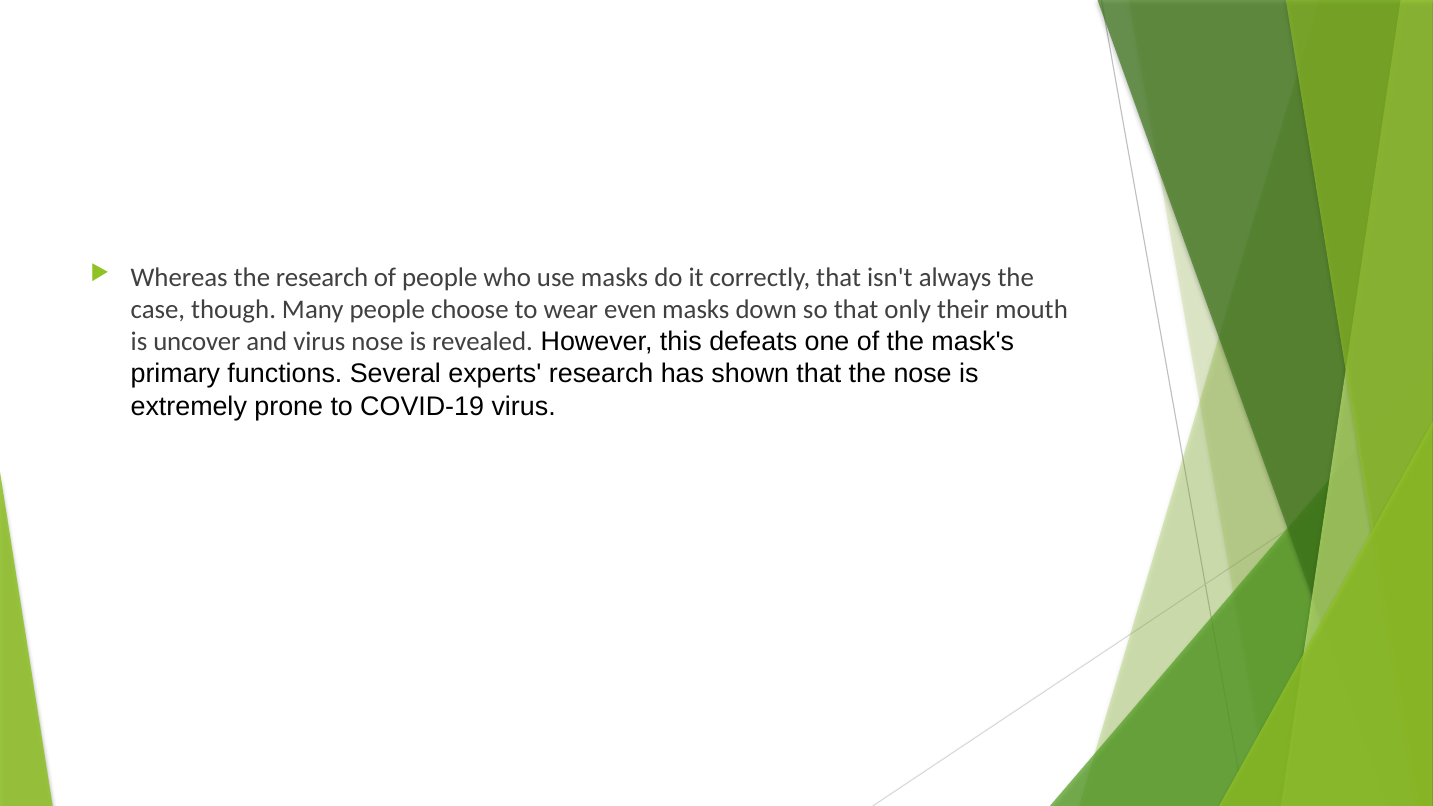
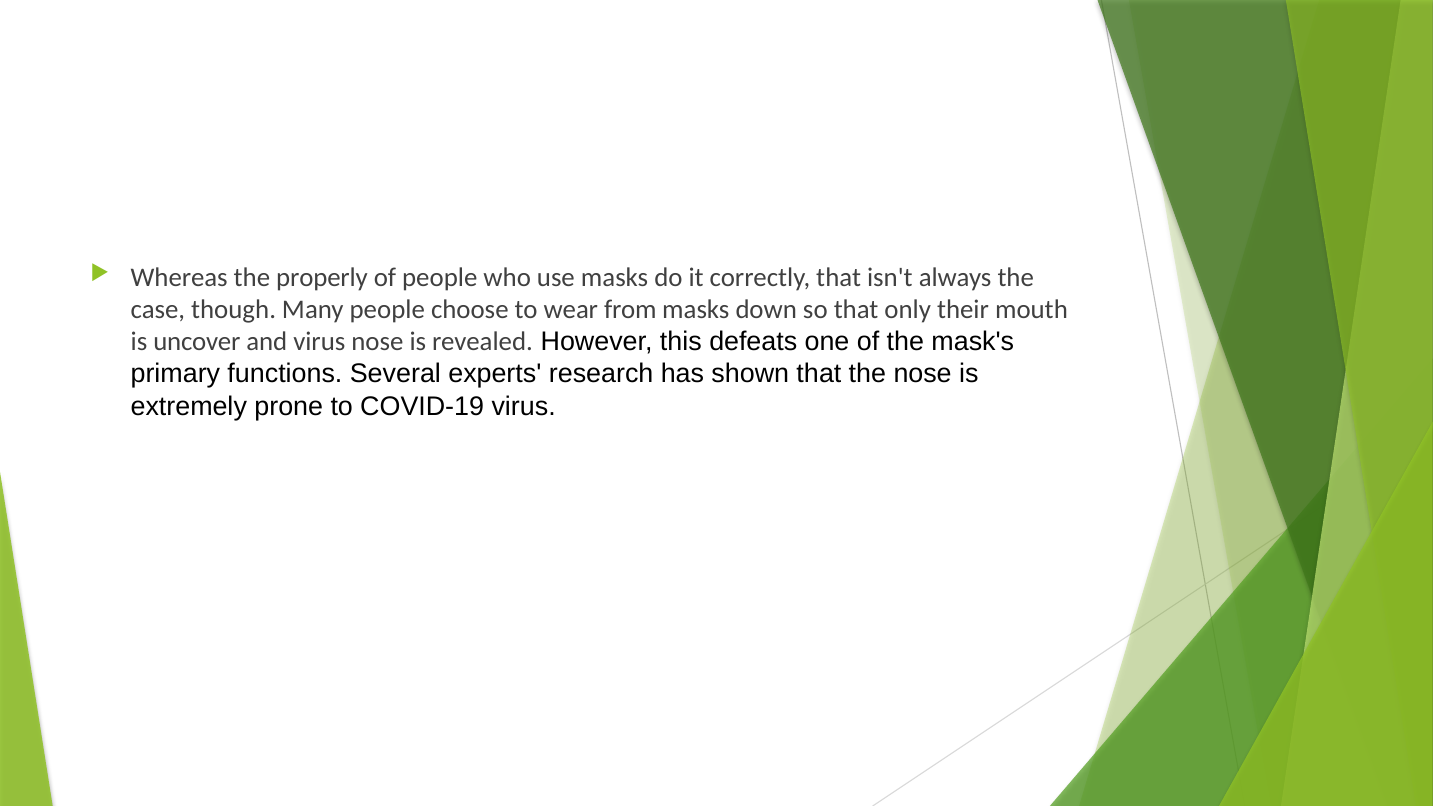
the research: research -> properly
even: even -> from
